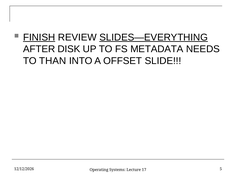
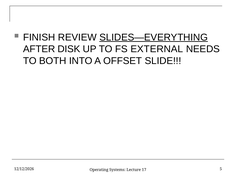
FINISH underline: present -> none
METADATA: METADATA -> EXTERNAL
THAN: THAN -> BOTH
